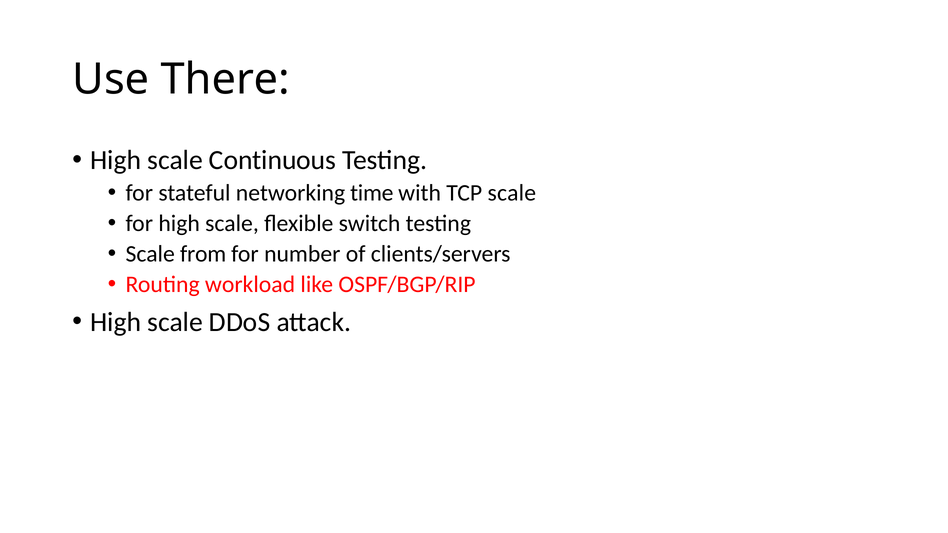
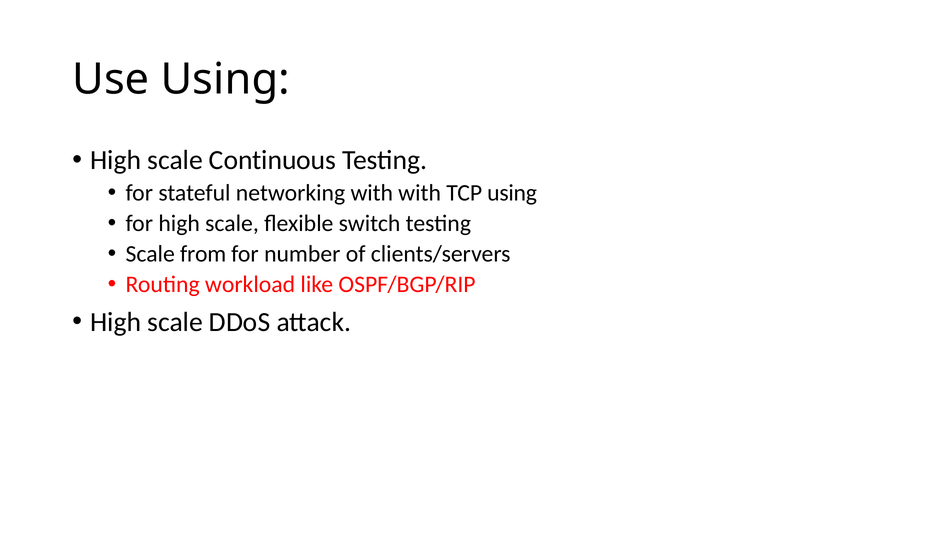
Use There: There -> Using
networking time: time -> with
TCP scale: scale -> using
